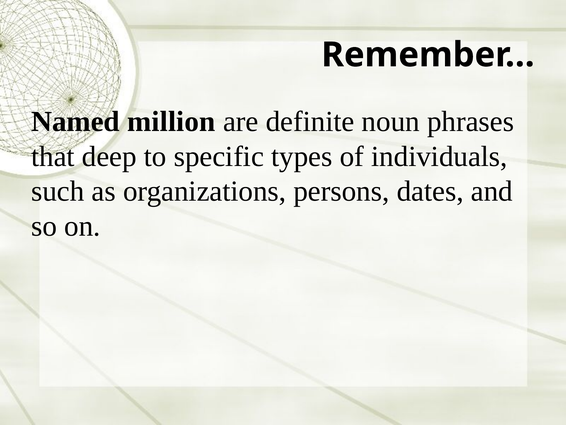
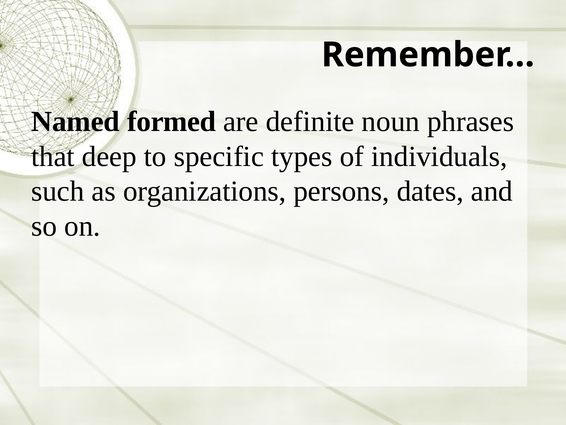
million: million -> formed
